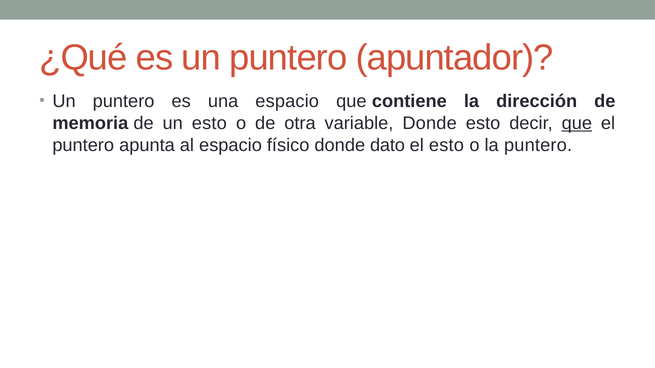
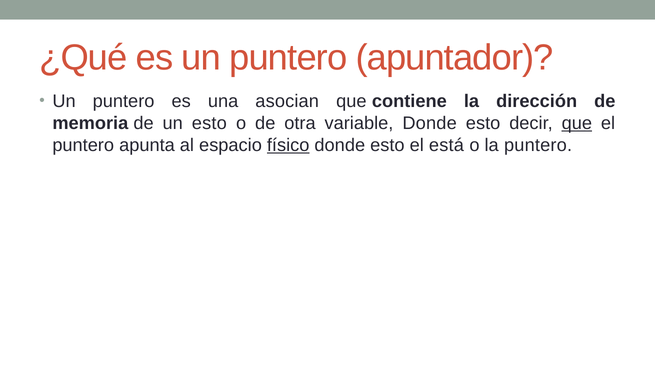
una espacio: espacio -> asocian
físico underline: none -> present
dato at (387, 145): dato -> esto
el esto: esto -> está
